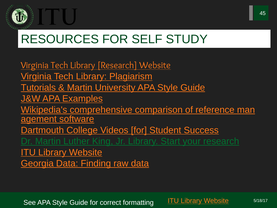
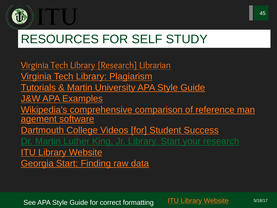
Research Website: Website -> Librarian
Georgia Data: Data -> Start
